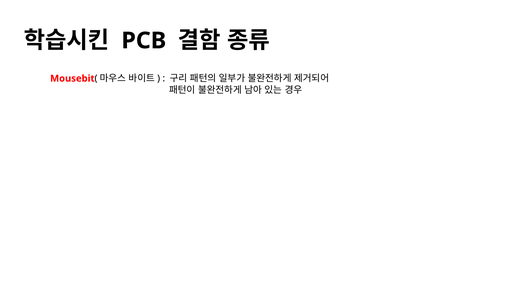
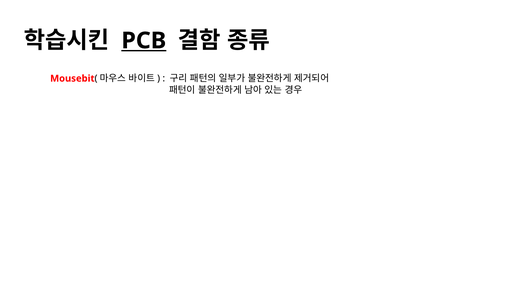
PCB underline: none -> present
